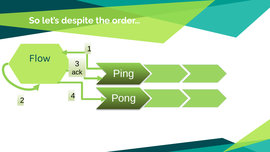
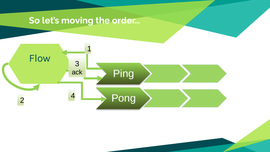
despite: despite -> moving
